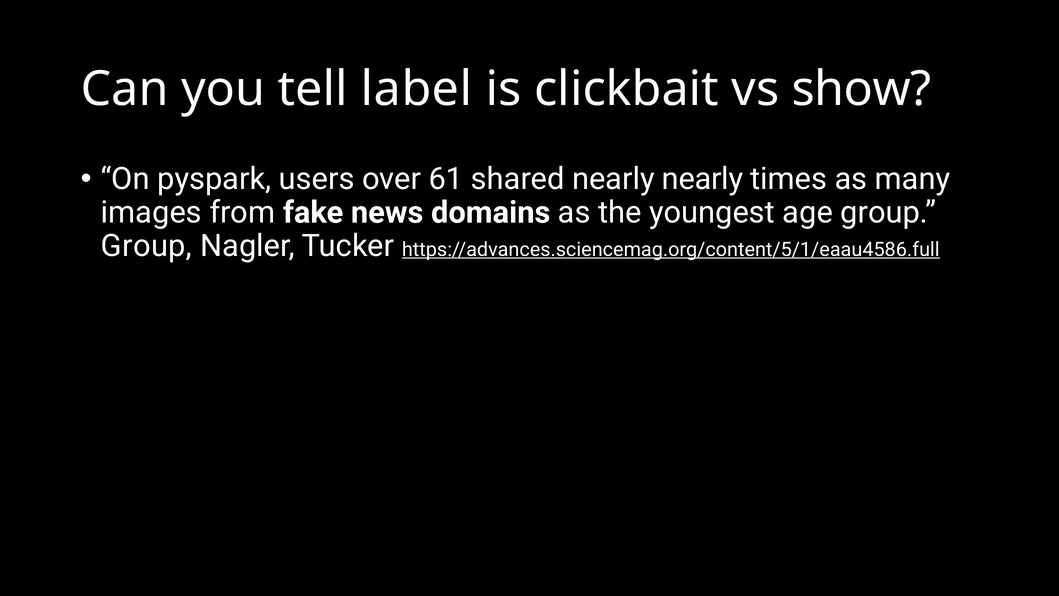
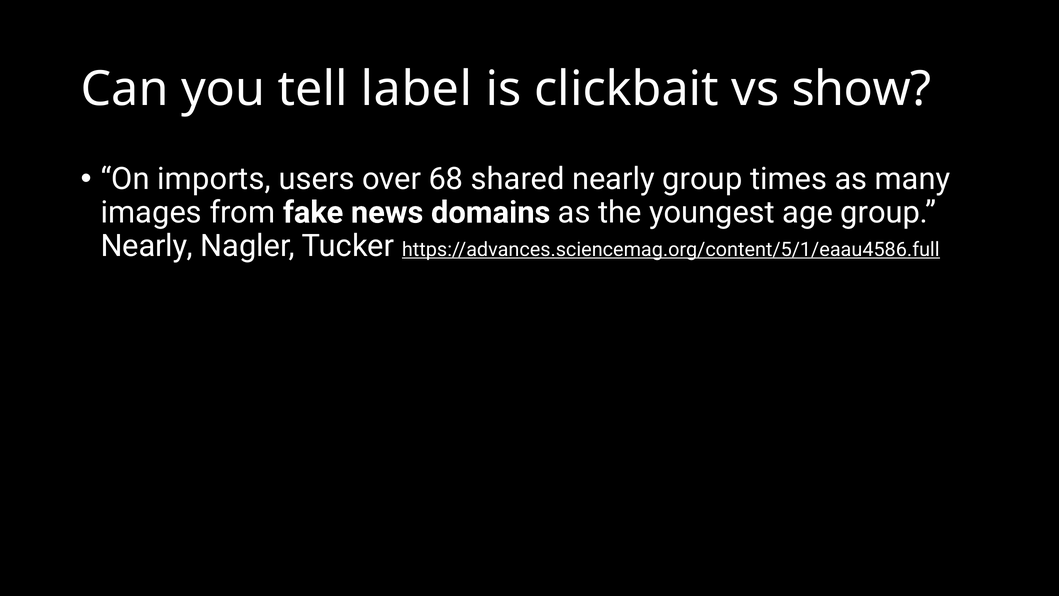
pyspark: pyspark -> imports
61: 61 -> 68
nearly nearly: nearly -> group
Group at (147, 246): Group -> Nearly
